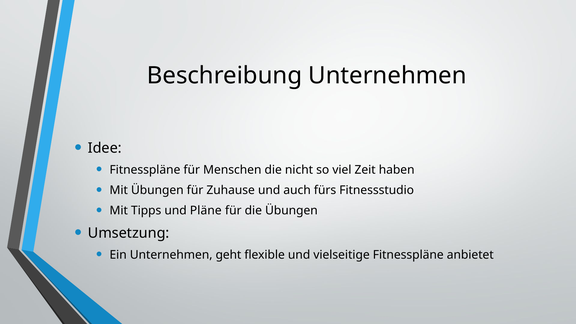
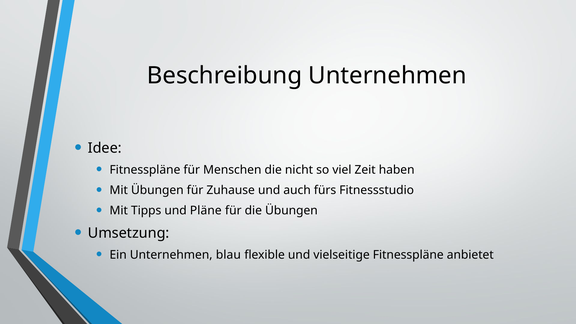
geht: geht -> blau
